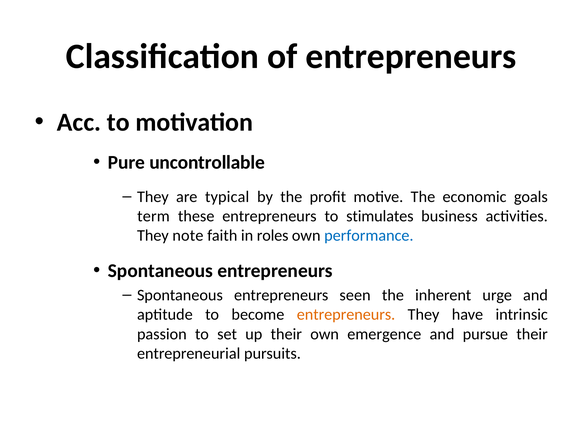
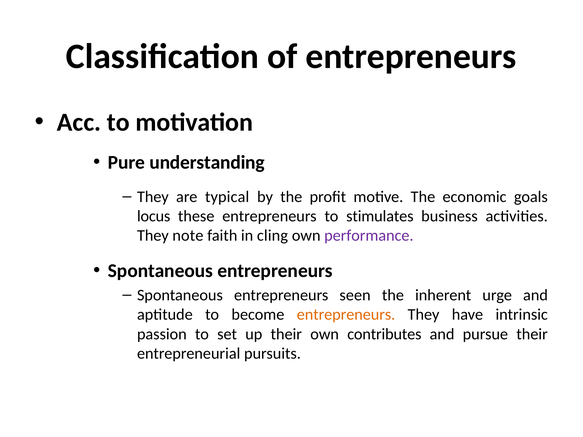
uncontrollable: uncontrollable -> understanding
term: term -> locus
roles: roles -> cling
performance colour: blue -> purple
emergence: emergence -> contributes
